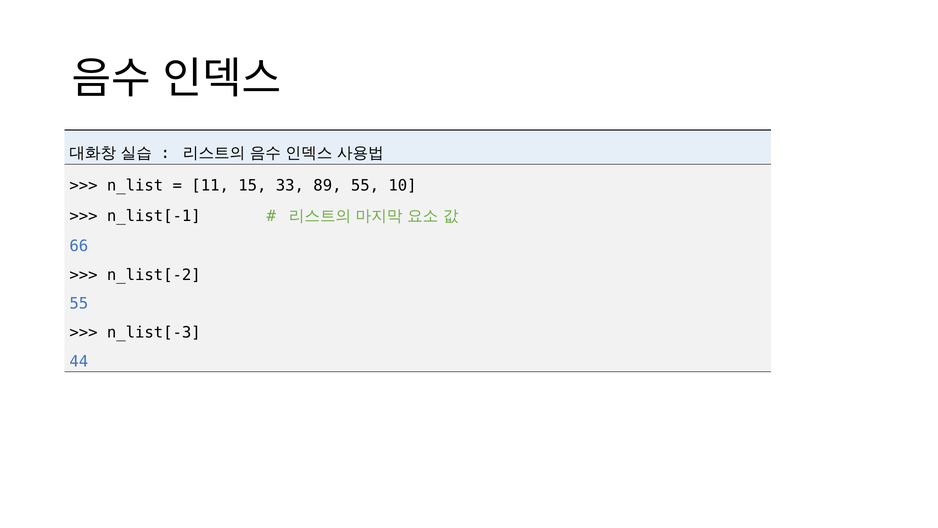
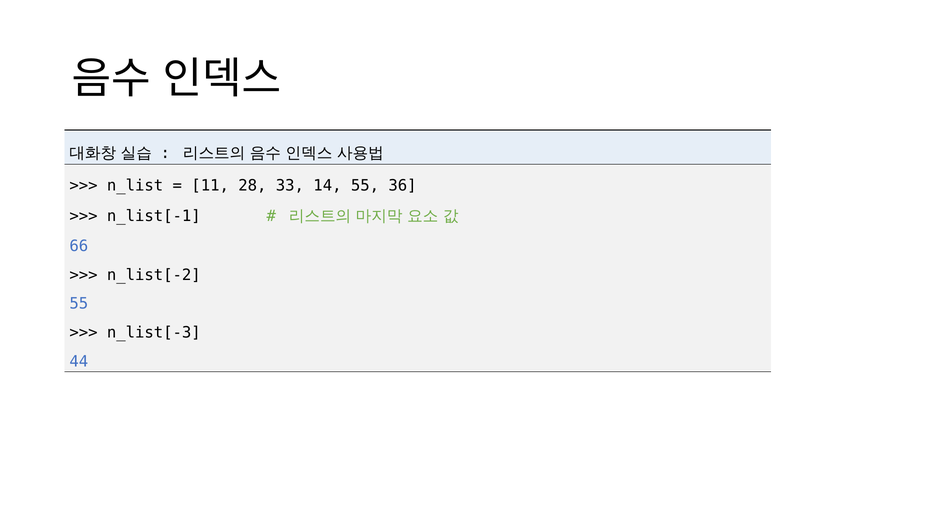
15: 15 -> 28
89: 89 -> 14
10: 10 -> 36
